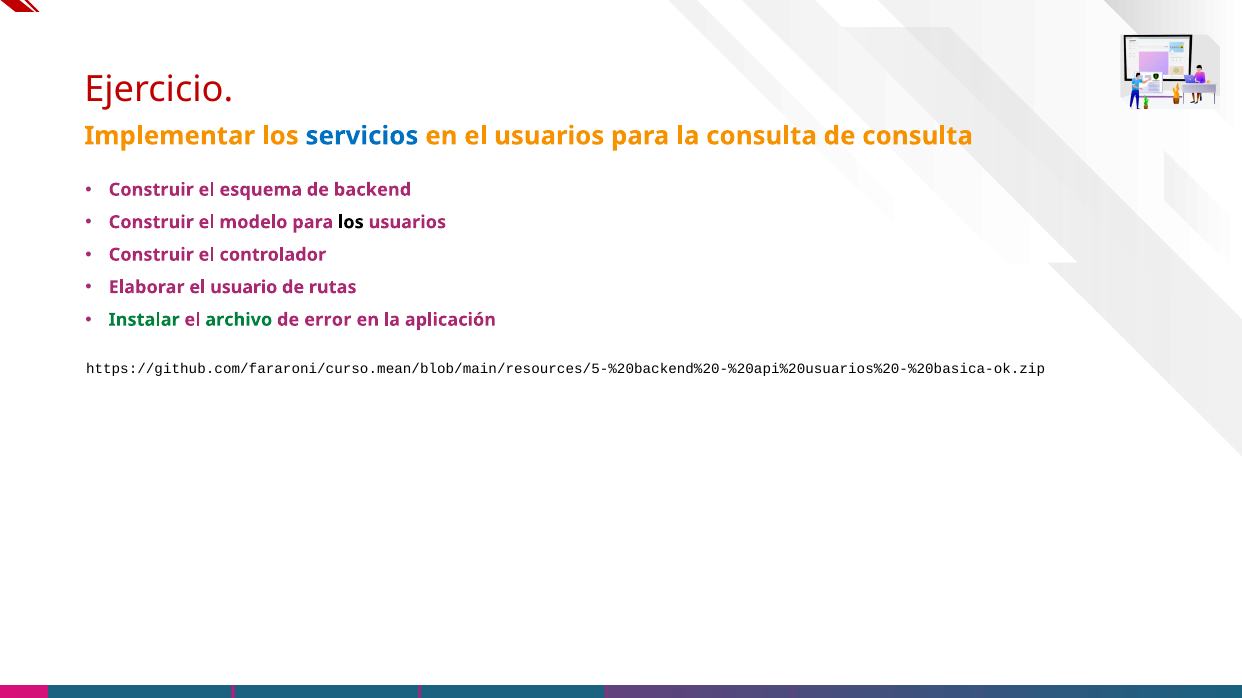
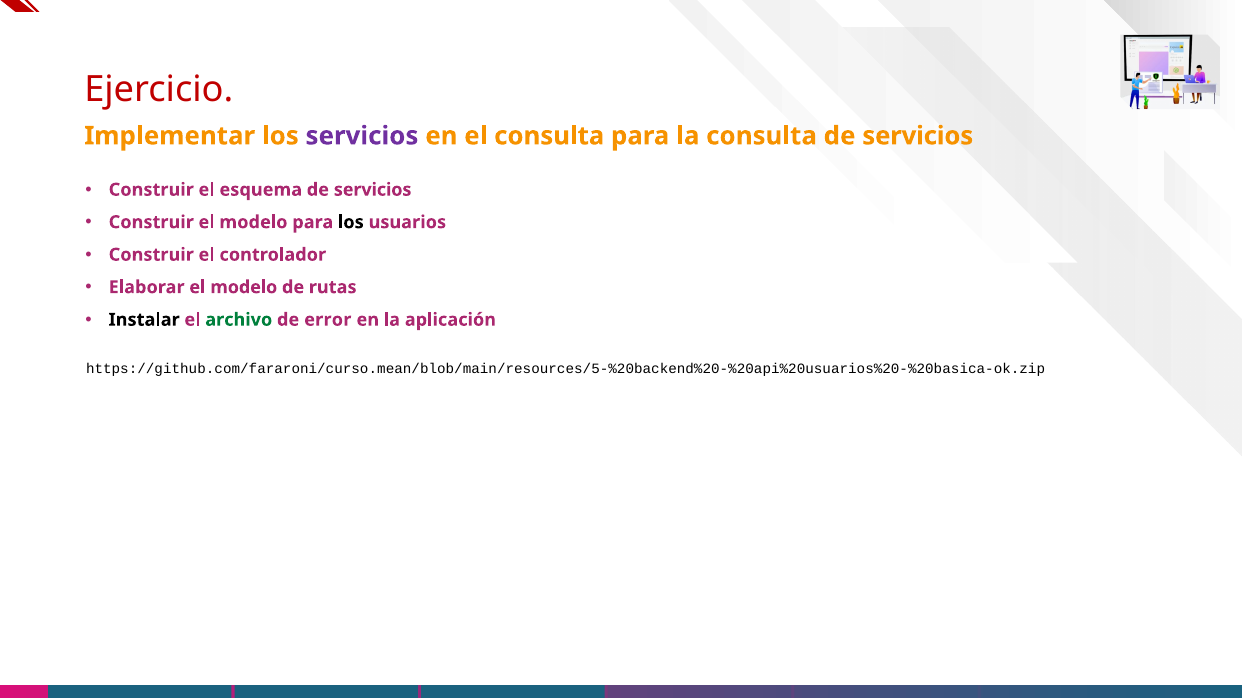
servicios at (362, 136) colour: blue -> purple
el usuarios: usuarios -> consulta
consulta de consulta: consulta -> servicios
esquema de backend: backend -> servicios
Elaborar el usuario: usuario -> modelo
Instalar colour: green -> black
